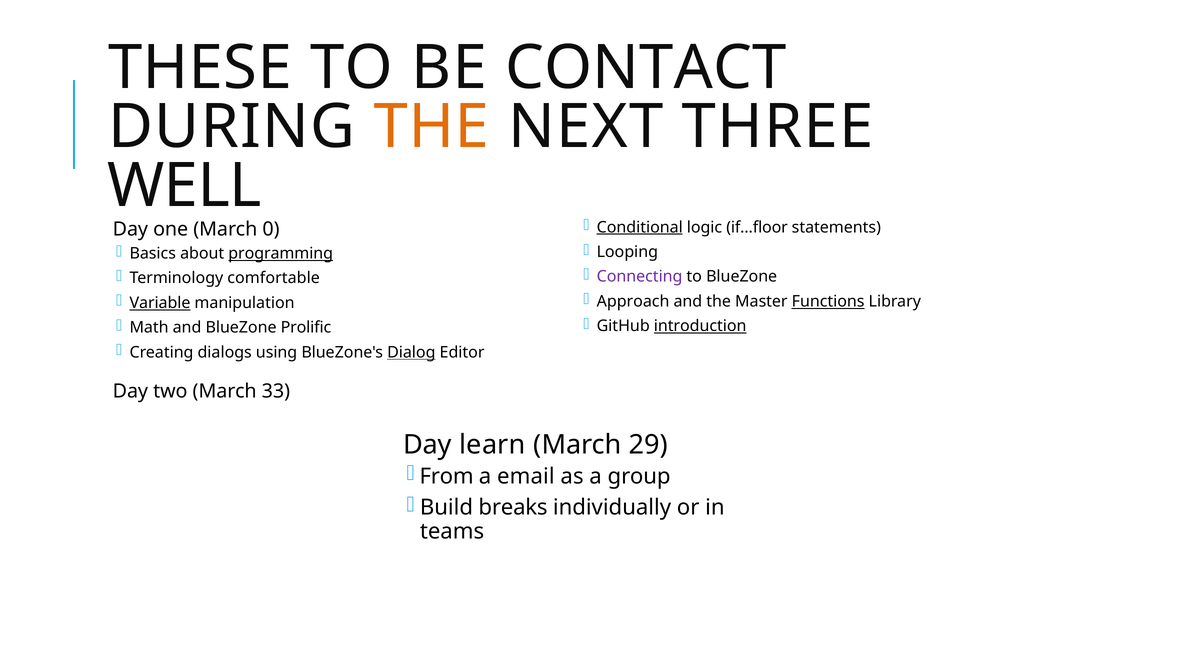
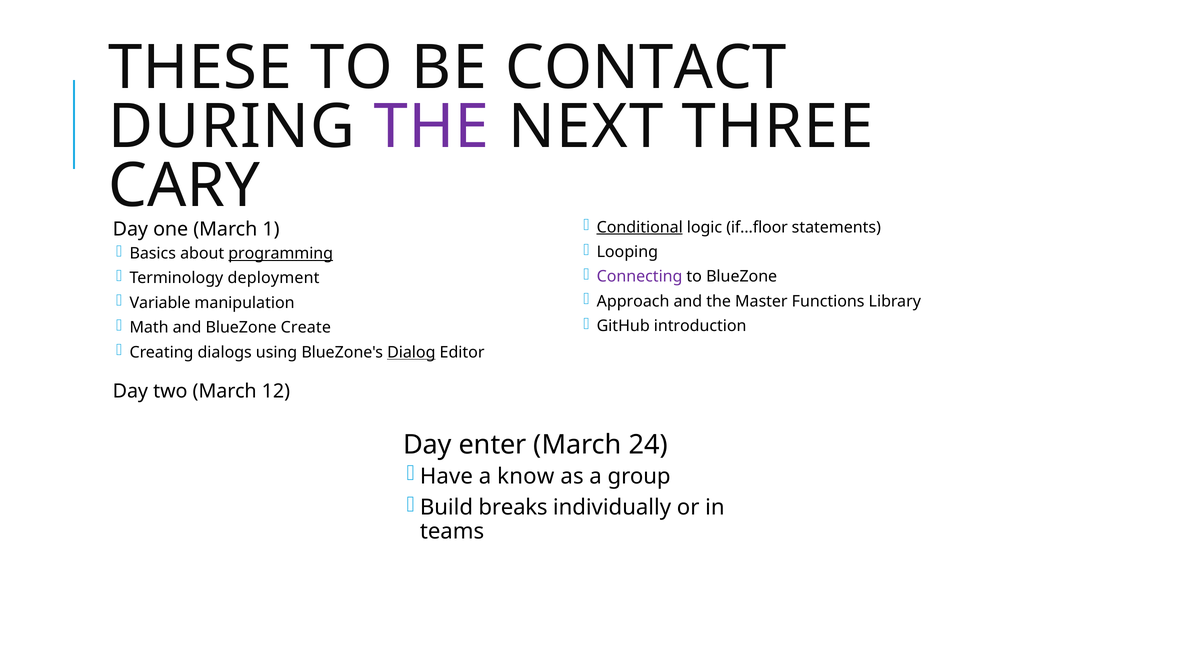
THE at (431, 127) colour: orange -> purple
WELL: WELL -> CARY
0: 0 -> 1
comfortable: comfortable -> deployment
Functions underline: present -> none
Variable underline: present -> none
introduction underline: present -> none
Prolific: Prolific -> Create
33: 33 -> 12
learn: learn -> enter
29: 29 -> 24
From: From -> Have
email: email -> know
